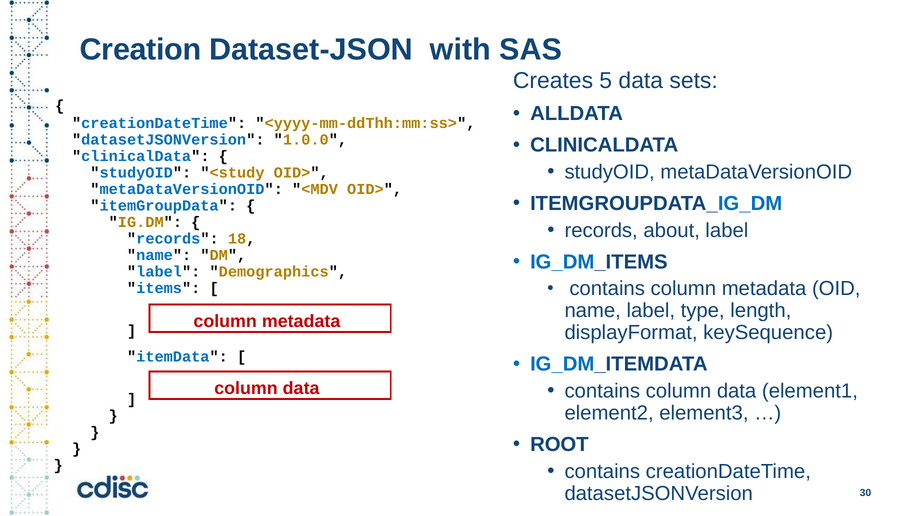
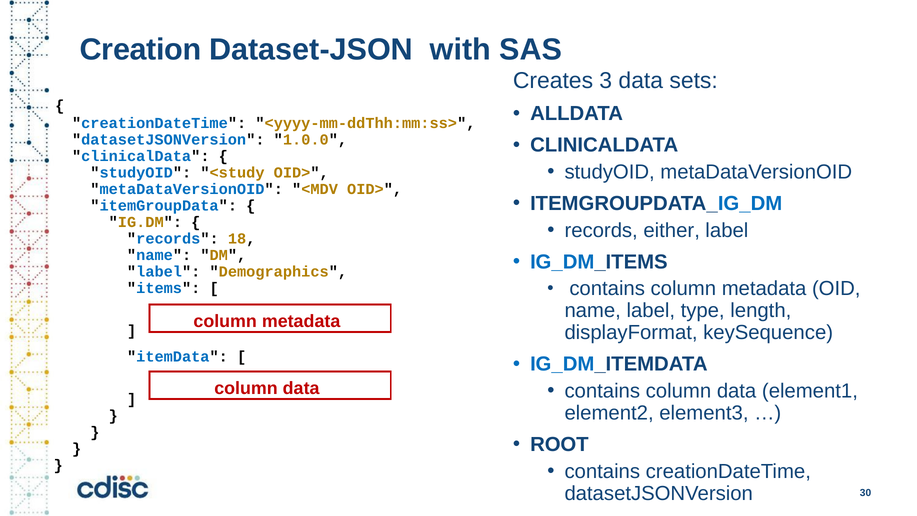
5: 5 -> 3
about: about -> either
